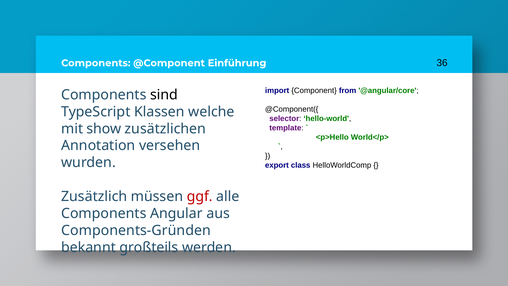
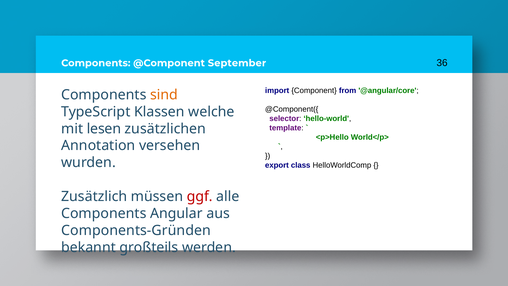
Einführung: Einführung -> September
sind colour: black -> orange
show: show -> lesen
